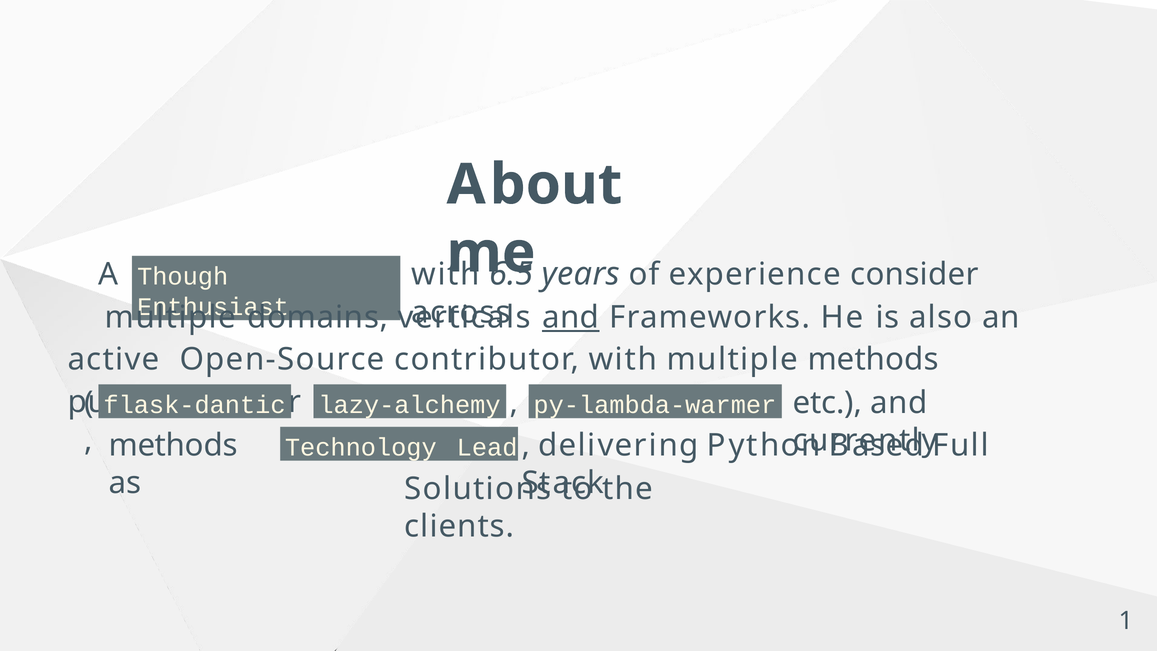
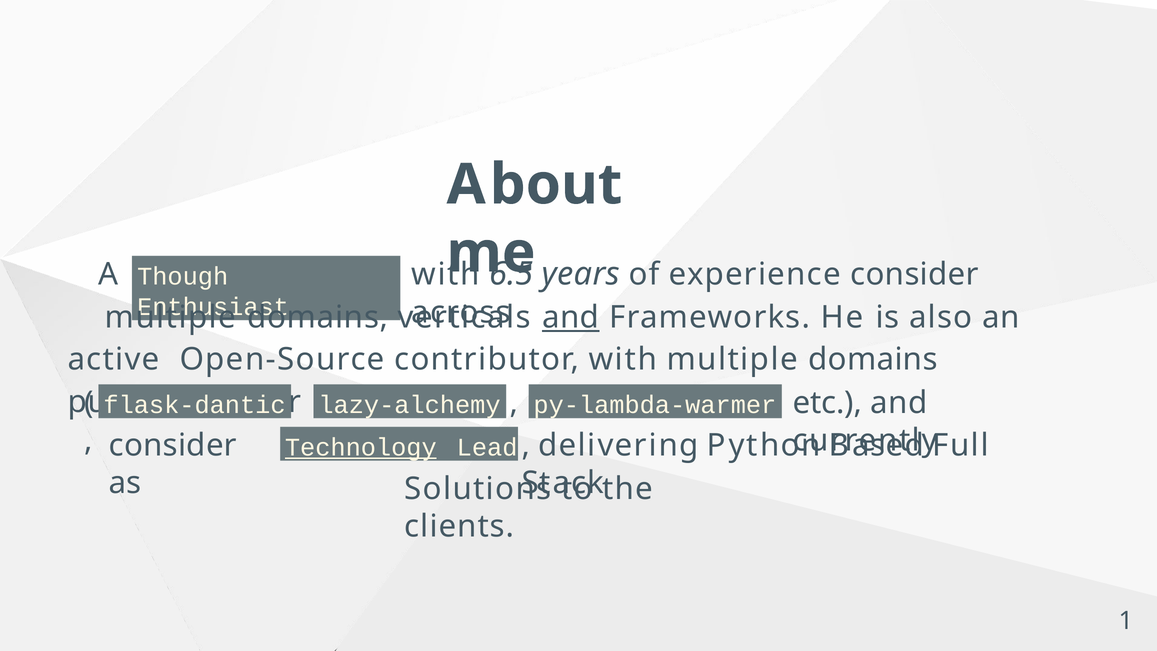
with multiple methods: methods -> domains
methods at (173, 445): methods -> consider
Technology underline: none -> present
